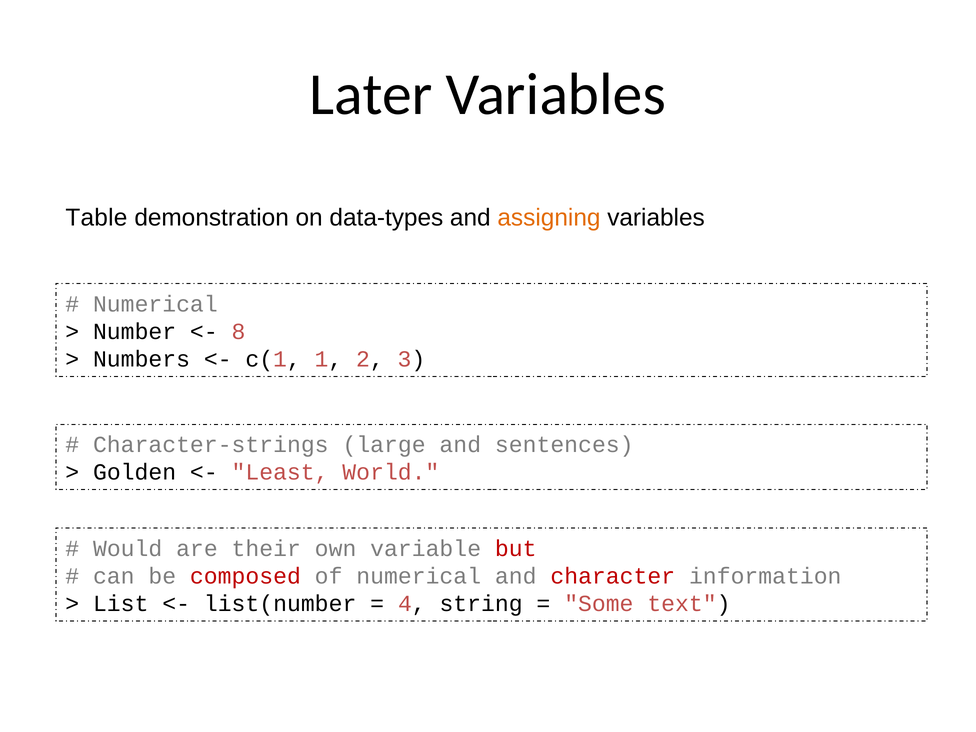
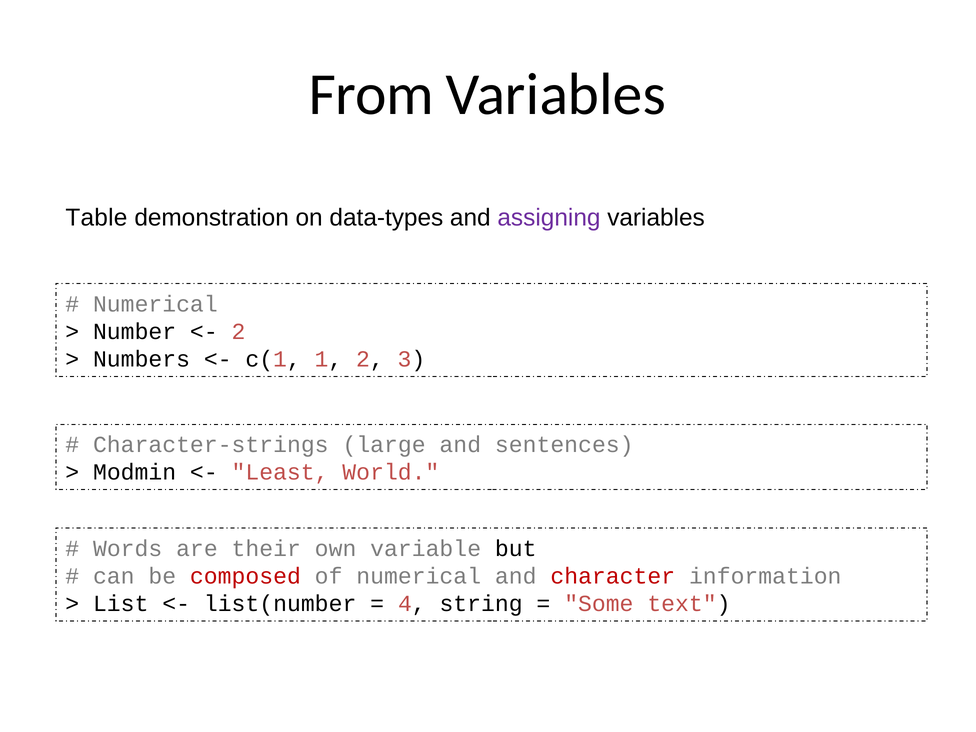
Later: Later -> From
assigning colour: orange -> purple
8 at (239, 332): 8 -> 2
Golden: Golden -> Modmin
Would: Would -> Words
but colour: red -> black
